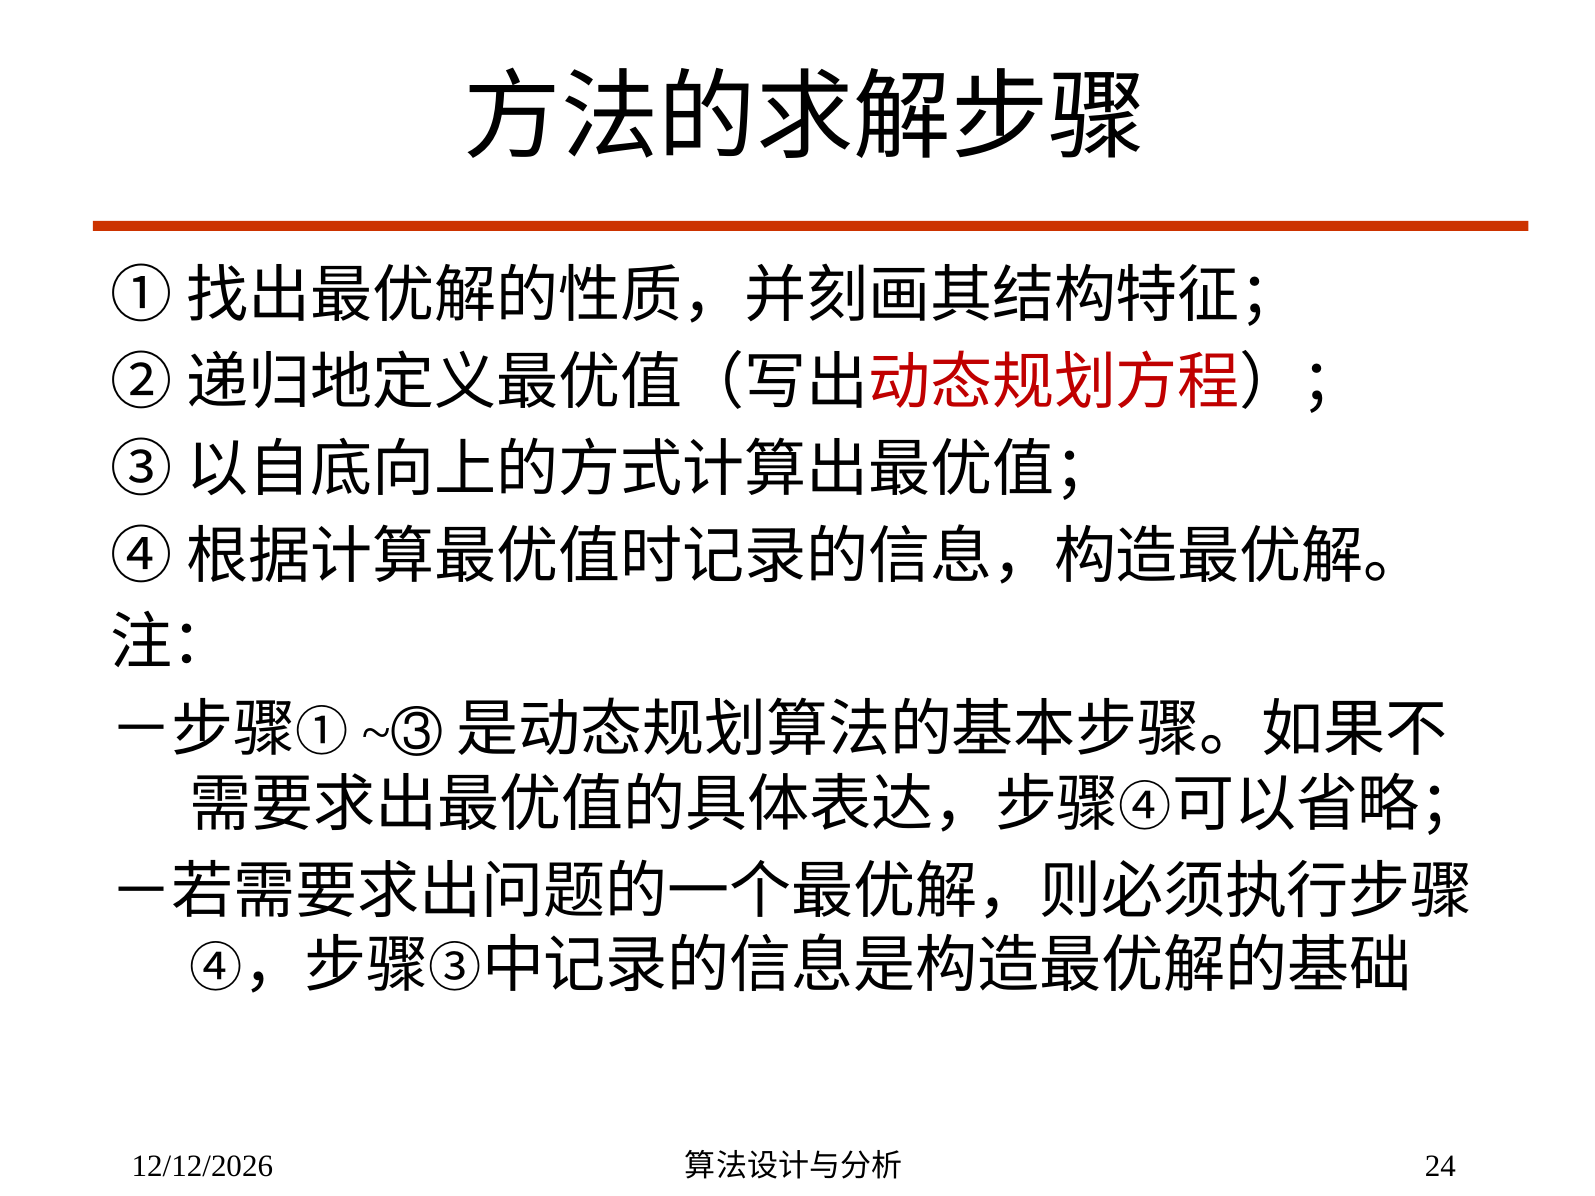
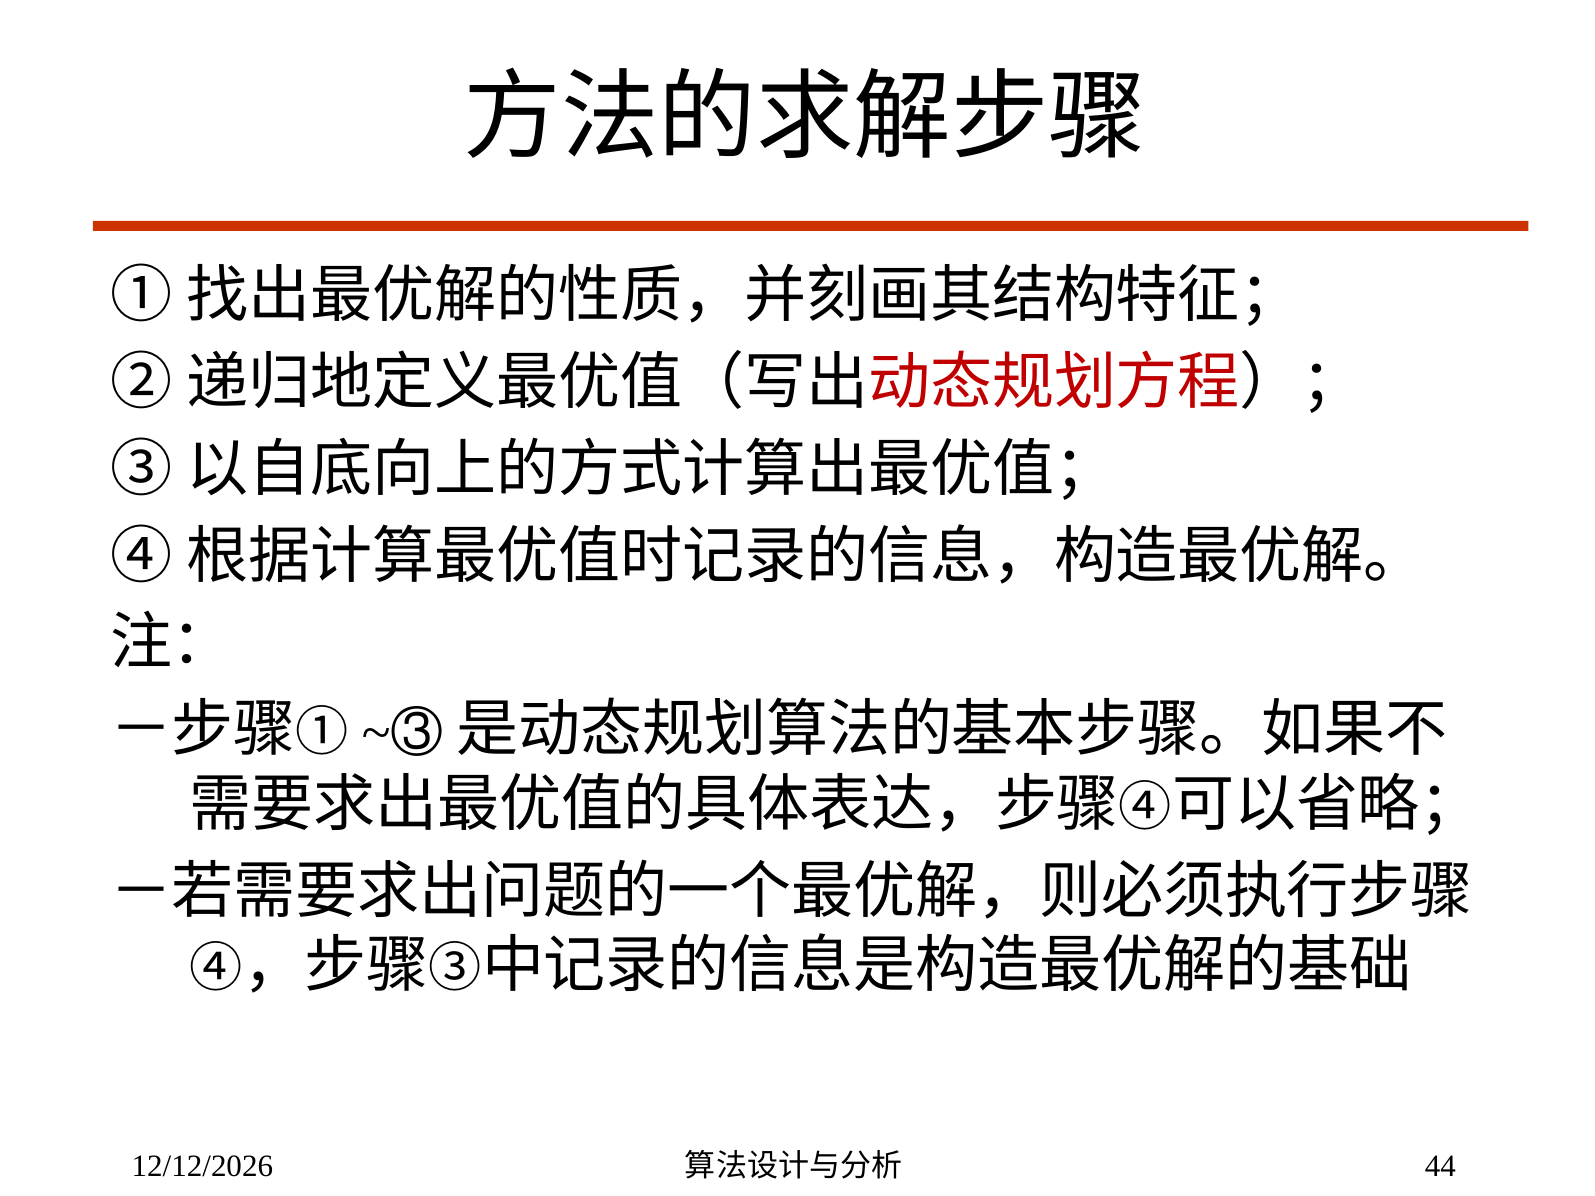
24: 24 -> 44
